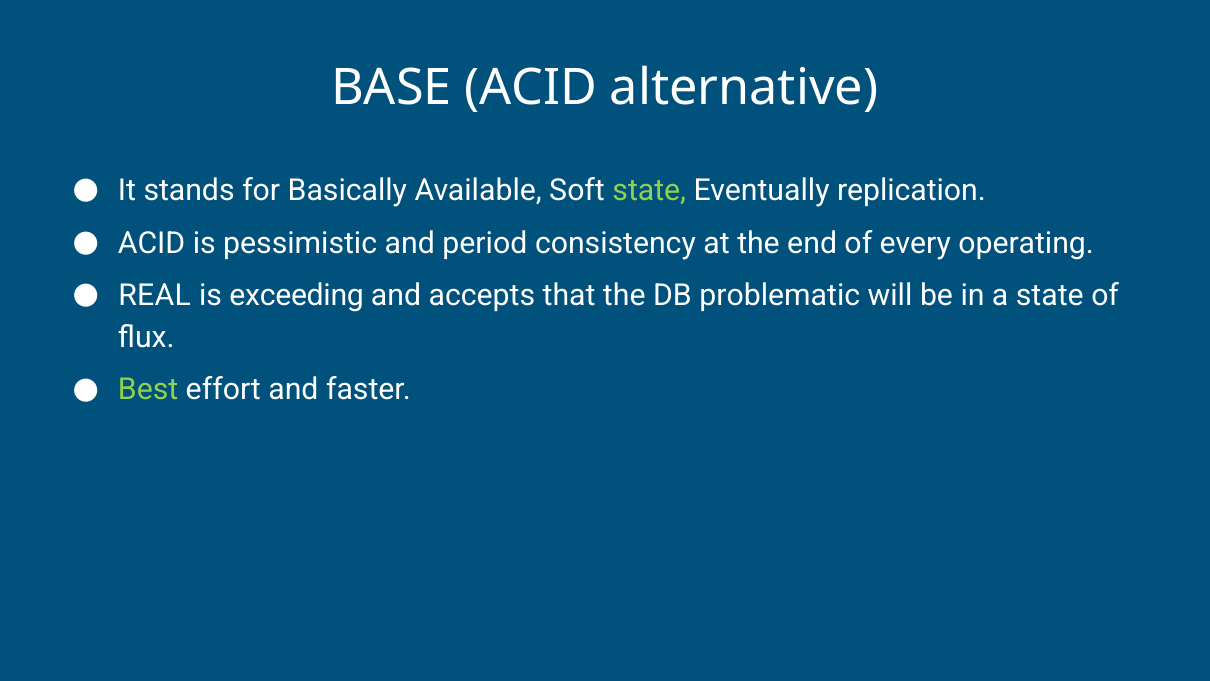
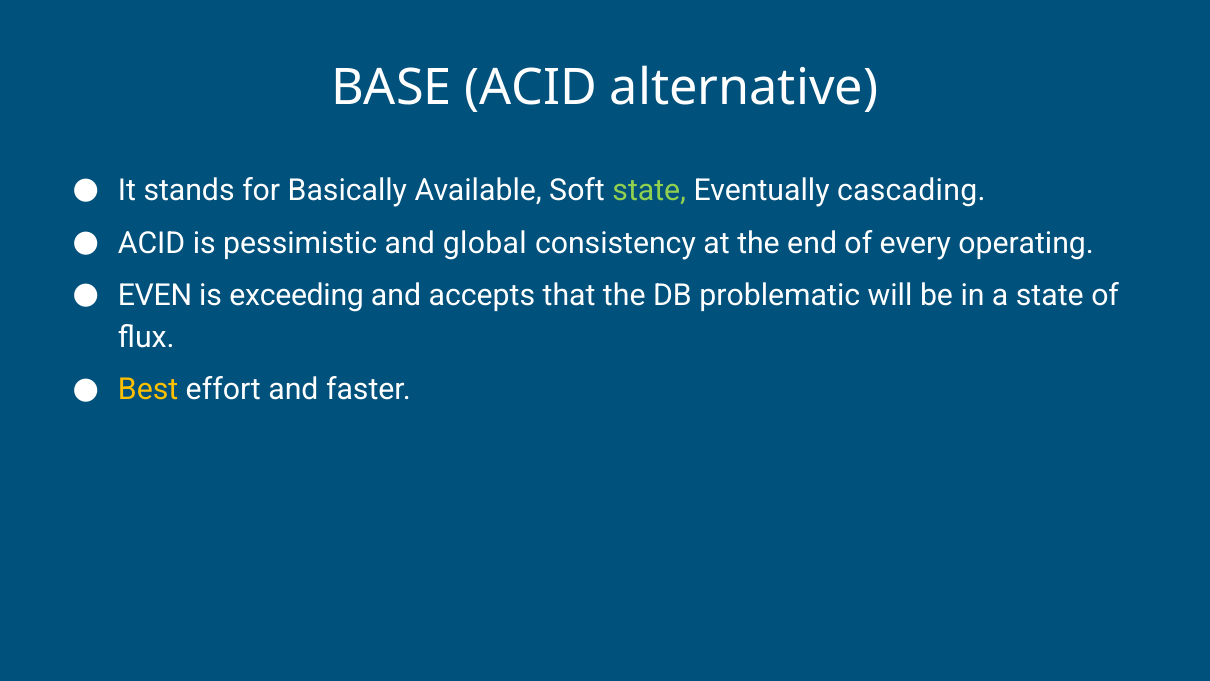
replication: replication -> cascading
period: period -> global
REAL: REAL -> EVEN
Best colour: light green -> yellow
